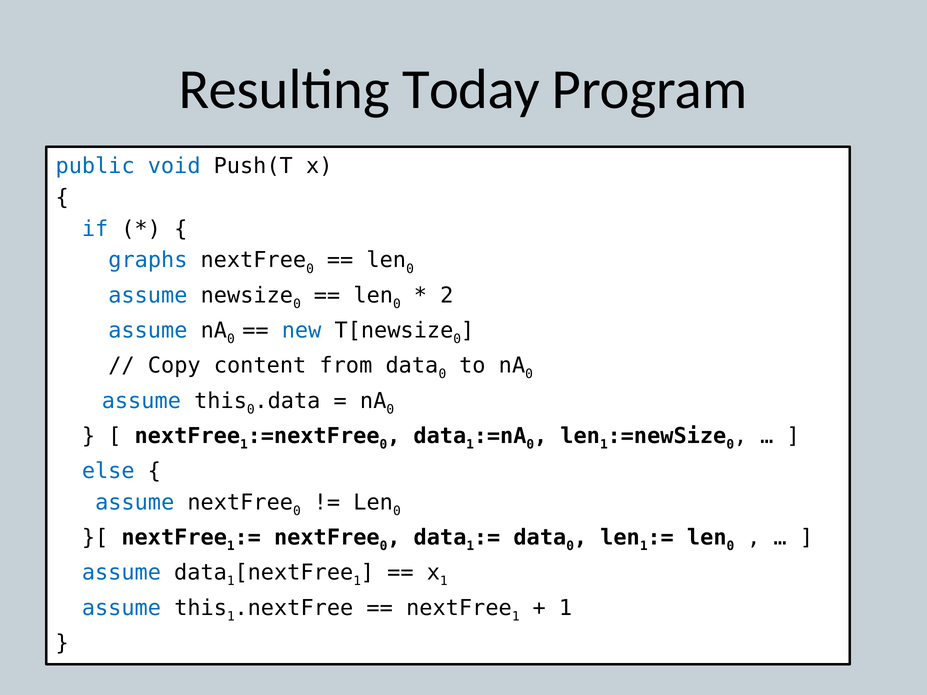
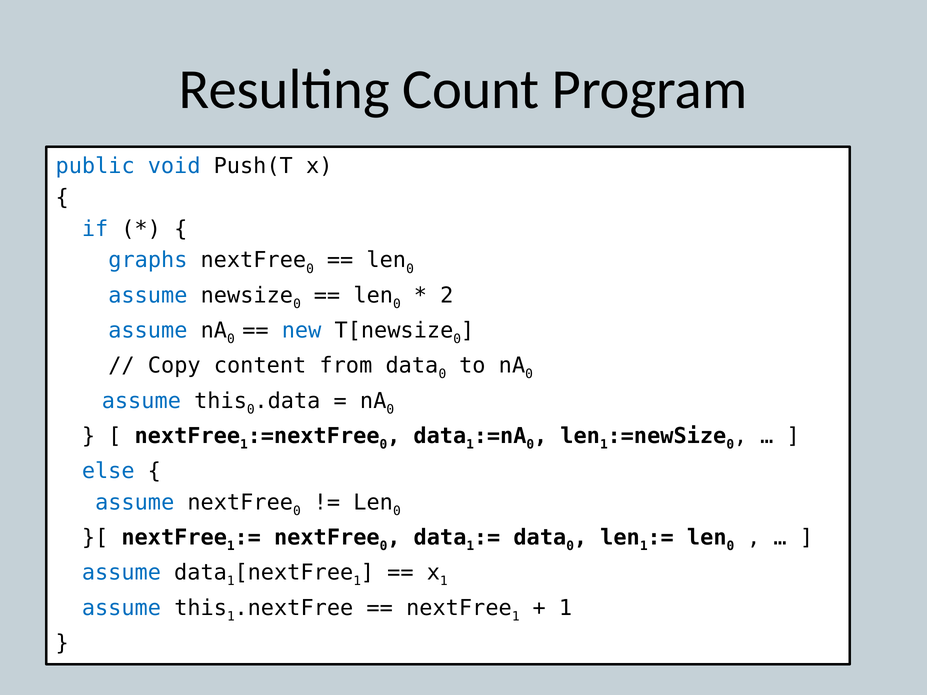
Today: Today -> Count
